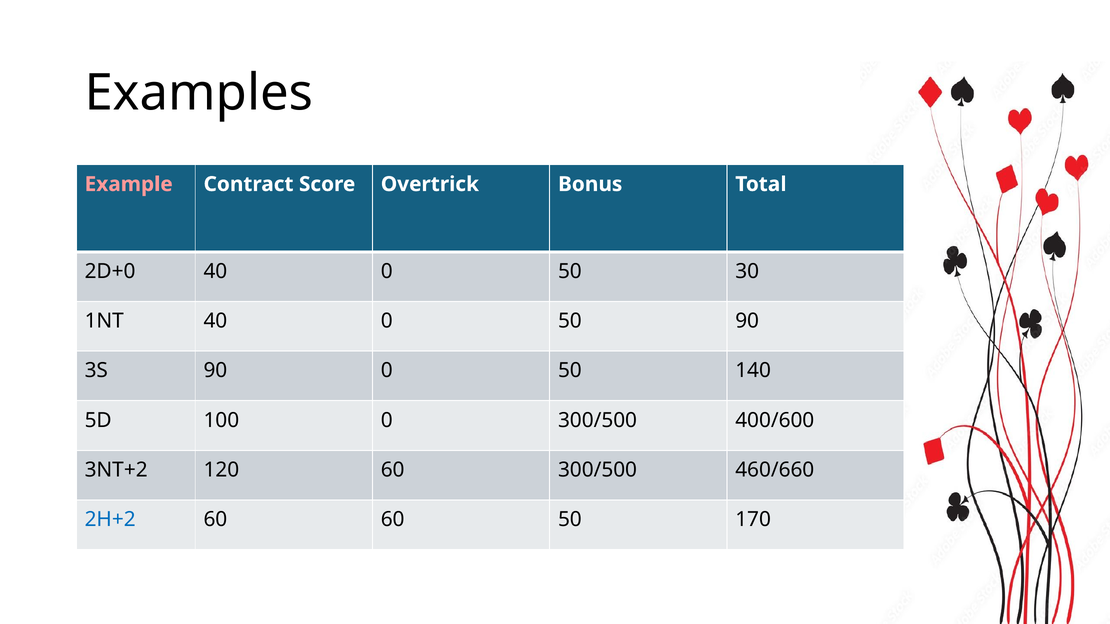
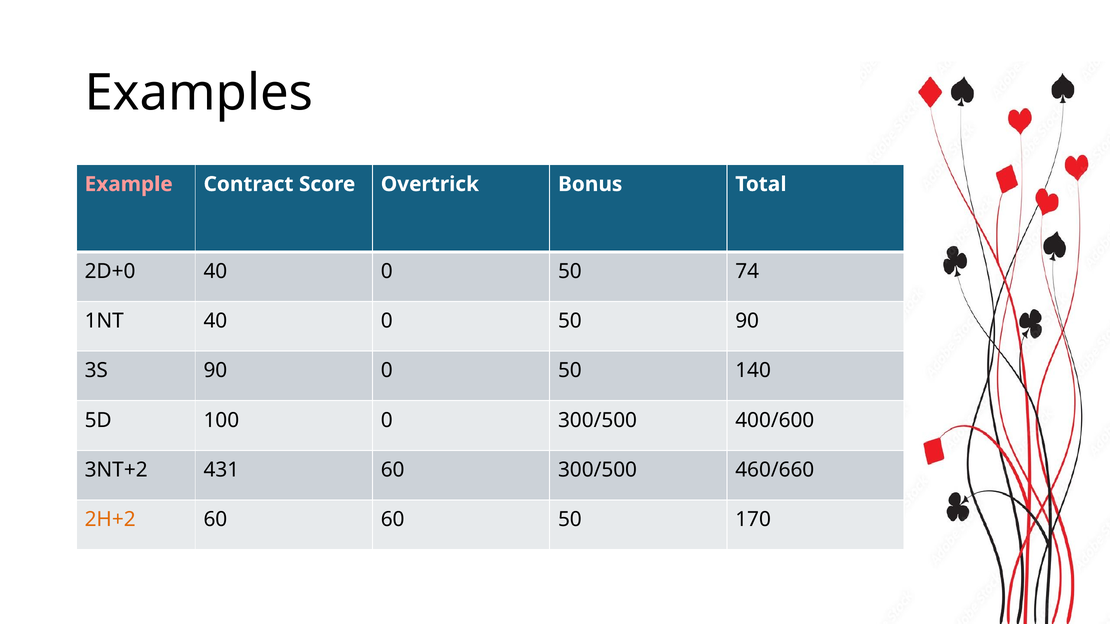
30: 30 -> 74
120: 120 -> 431
2H+2 colour: blue -> orange
